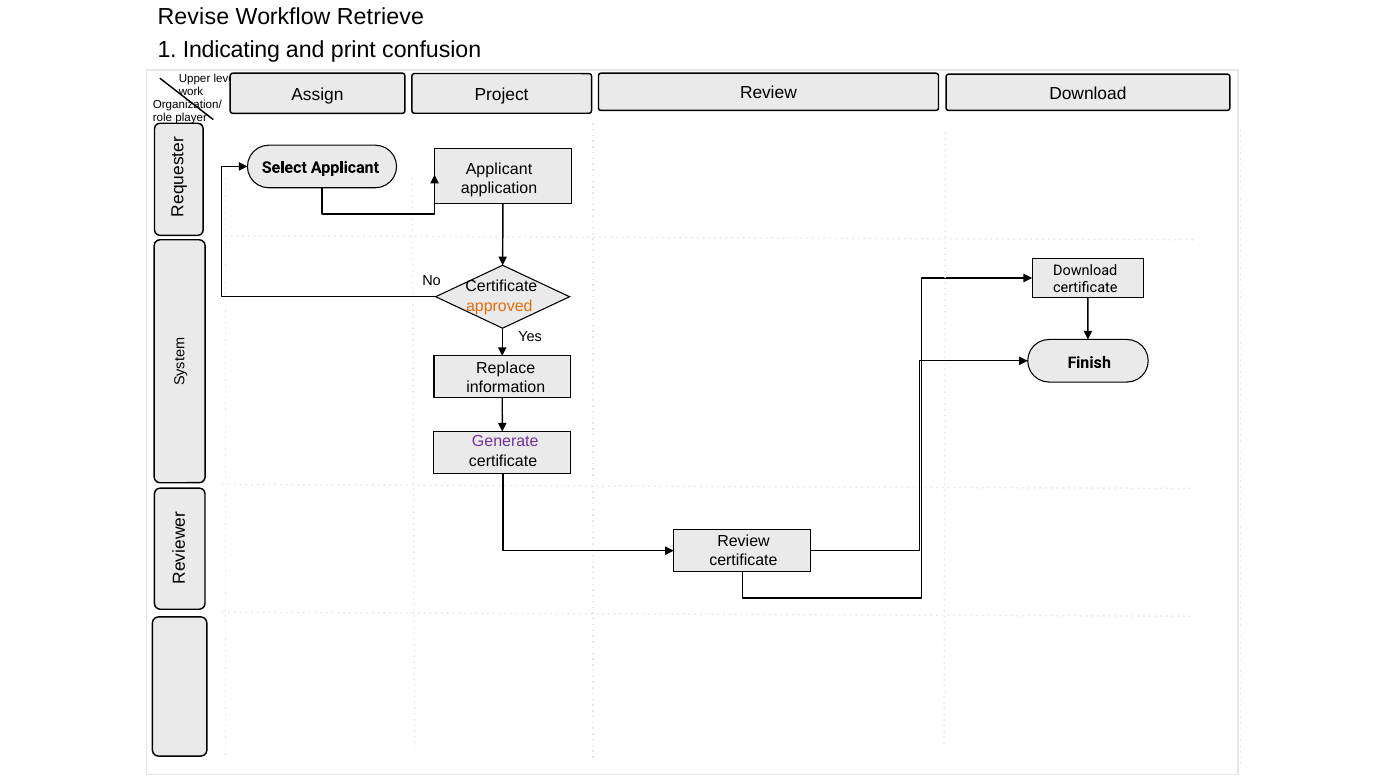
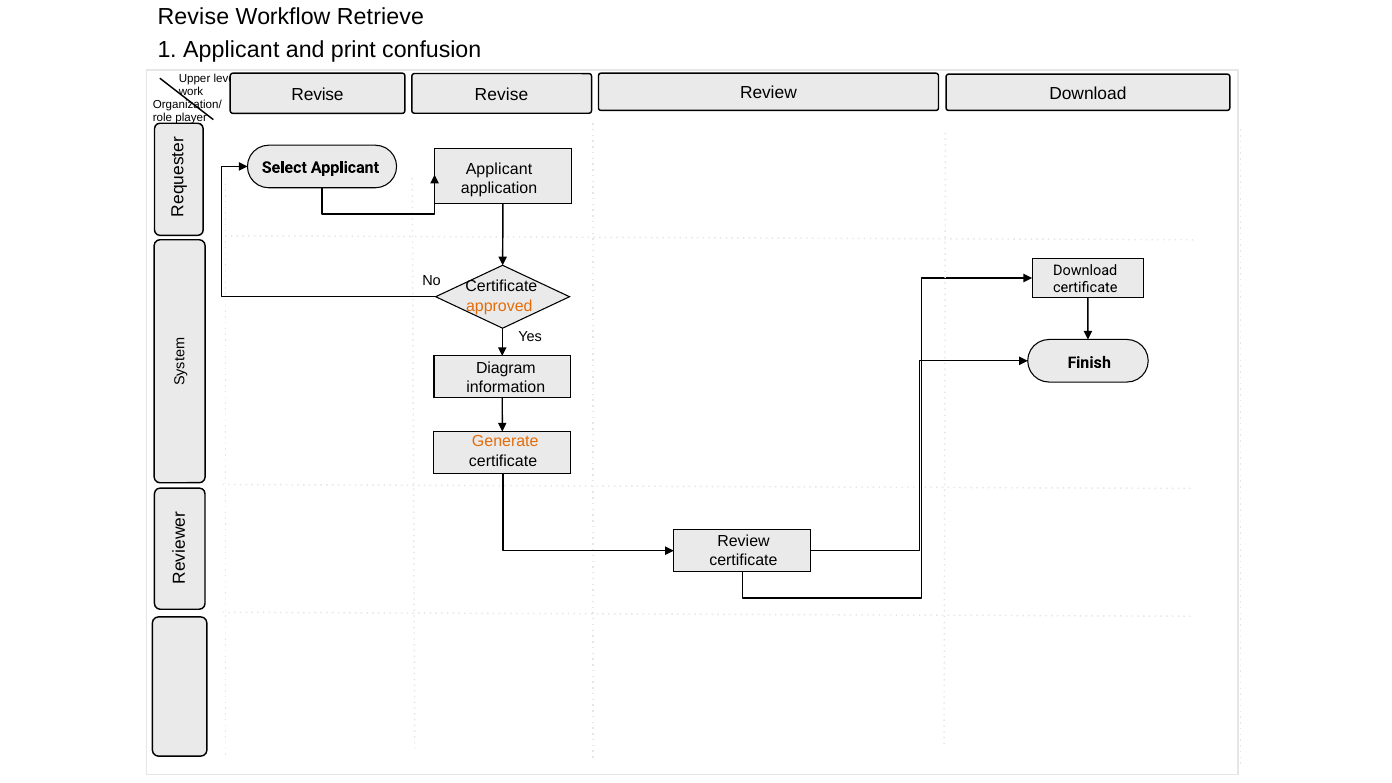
1 Indicating: Indicating -> Applicant
work Assign: Assign -> Revise
Project at (502, 95): Project -> Revise
Replace: Replace -> Diagram
Generate colour: purple -> orange
